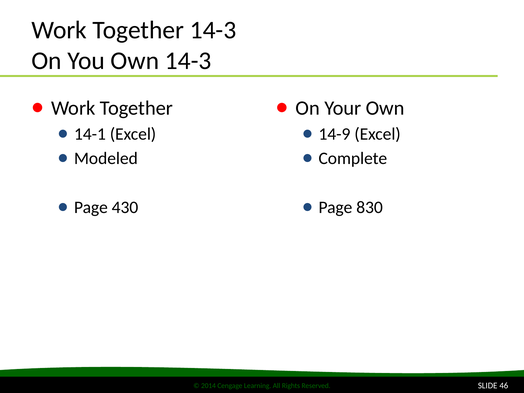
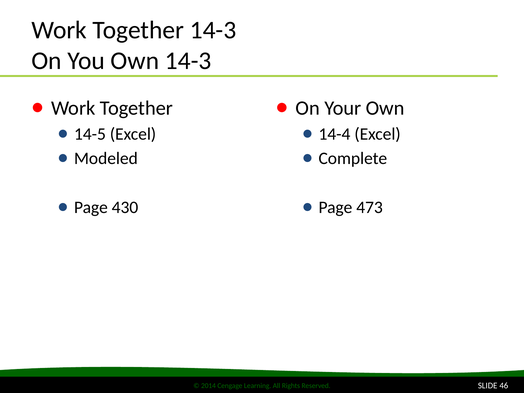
14-1: 14-1 -> 14-5
14-9: 14-9 -> 14-4
830: 830 -> 473
